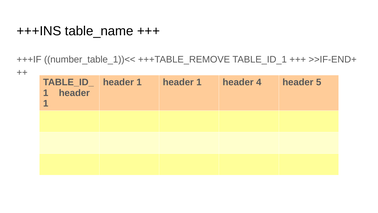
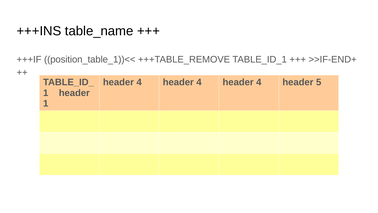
number_table_1))<<: number_table_1))<< -> position_table_1))<<
1 at (139, 82): 1 -> 4
1 at (199, 82): 1 -> 4
